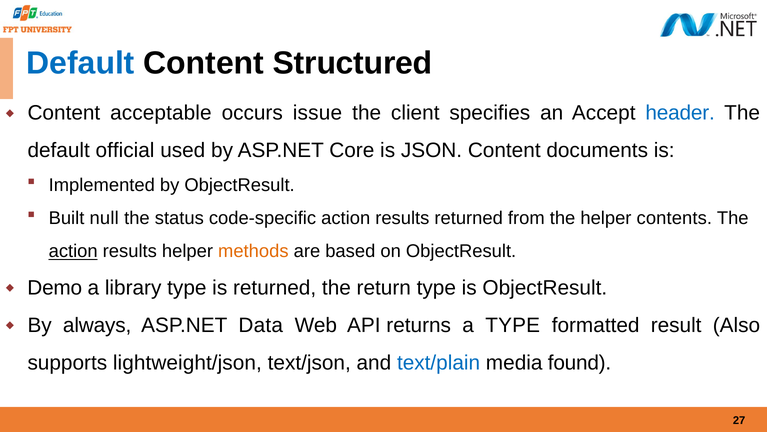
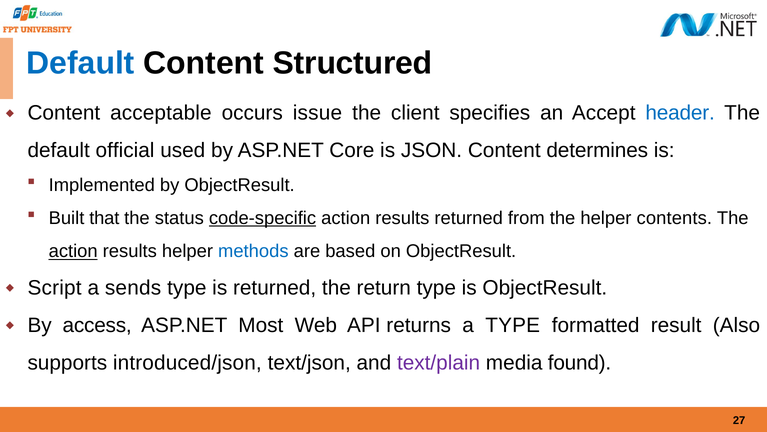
documents: documents -> determines
null: null -> that
code-specific underline: none -> present
methods colour: orange -> blue
Demo: Demo -> Script
library: library -> sends
always: always -> access
Data: Data -> Most
lightweight/json: lightweight/json -> introduced/json
text/plain colour: blue -> purple
